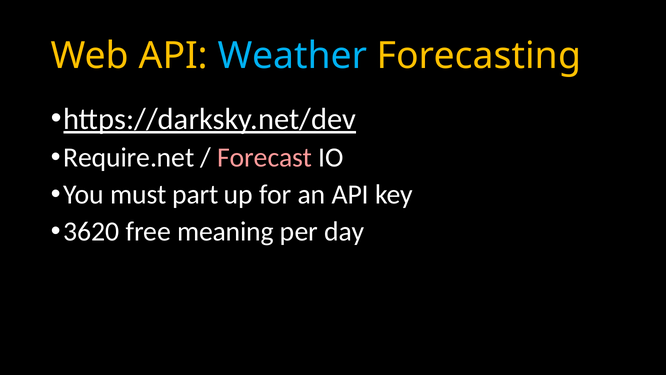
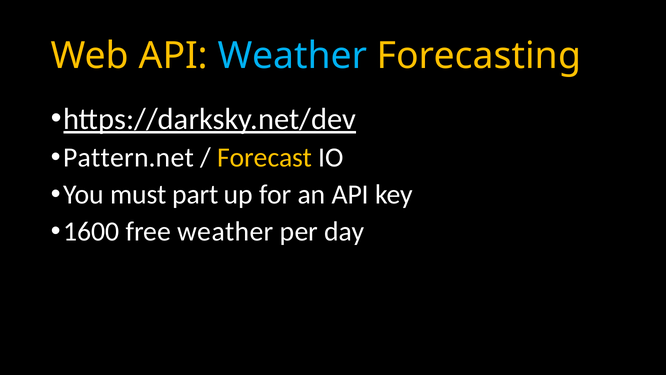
Require.net: Require.net -> Pattern.net
Forecast colour: pink -> yellow
3620: 3620 -> 1600
free meaning: meaning -> weather
